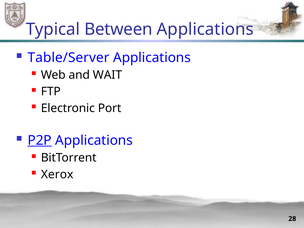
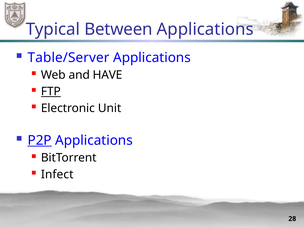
WAIT: WAIT -> HAVE
FTP underline: none -> present
Port: Port -> Unit
Xerox: Xerox -> Infect
